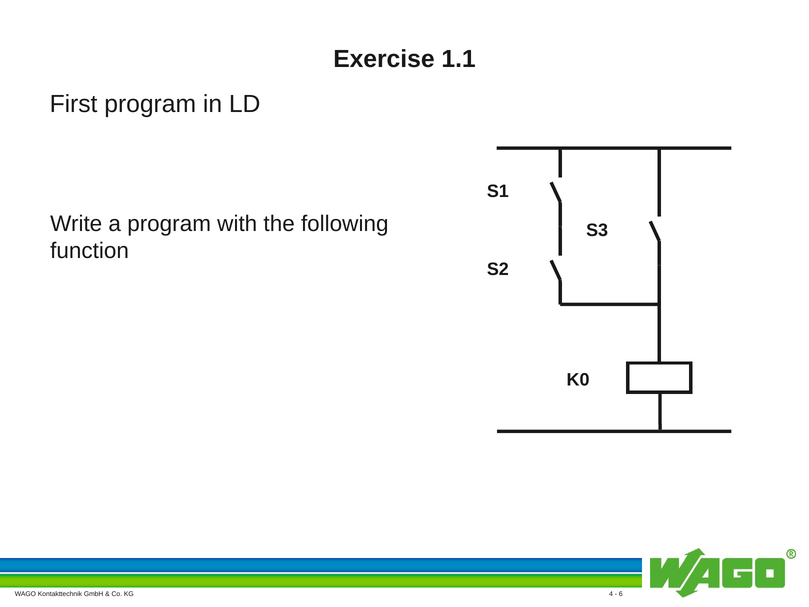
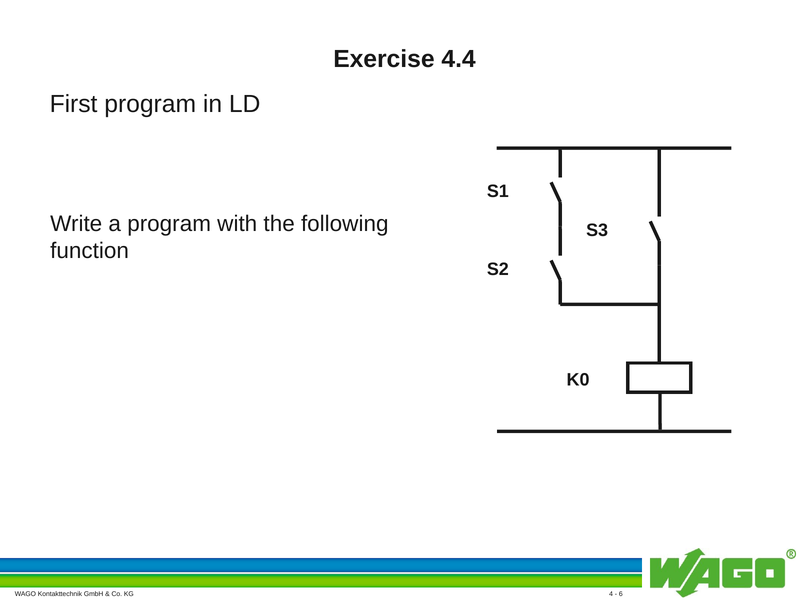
1.1: 1.1 -> 4.4
